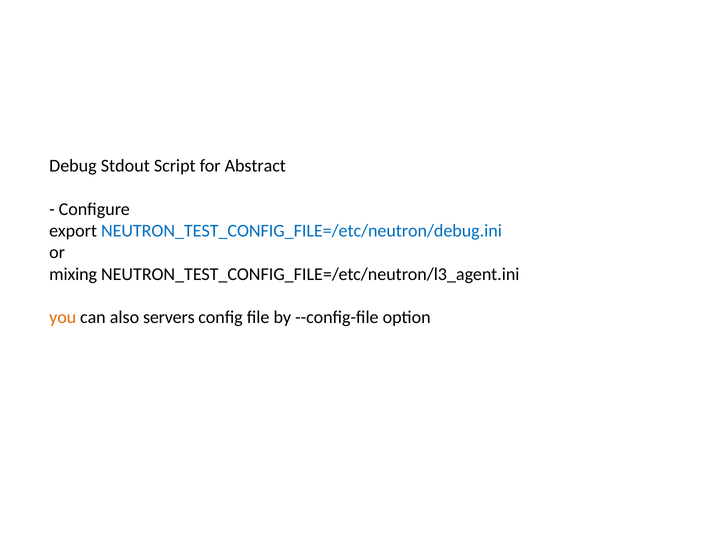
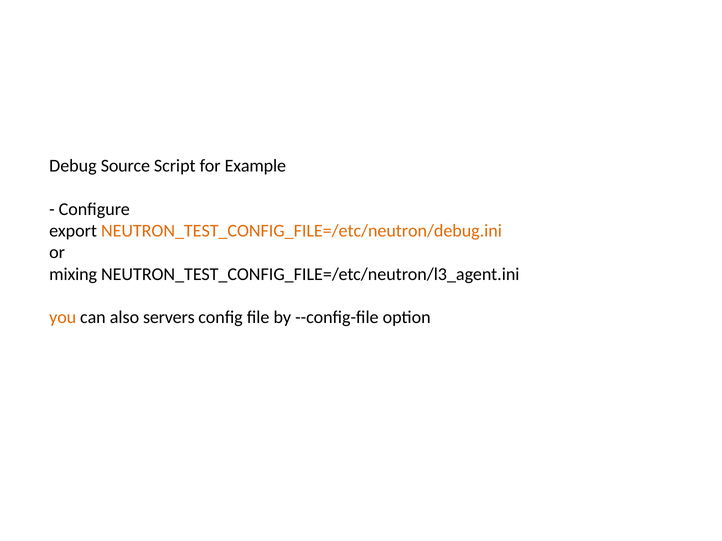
Stdout: Stdout -> Source
Abstract: Abstract -> Example
NEUTRON_TEST_CONFIG_FILE=/etc/neutron/debug.ini colour: blue -> orange
